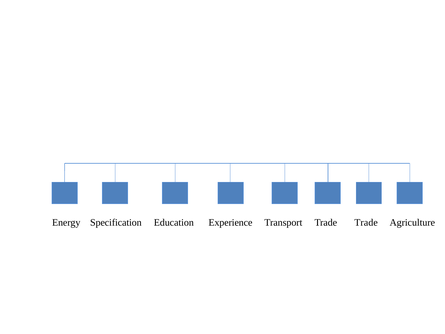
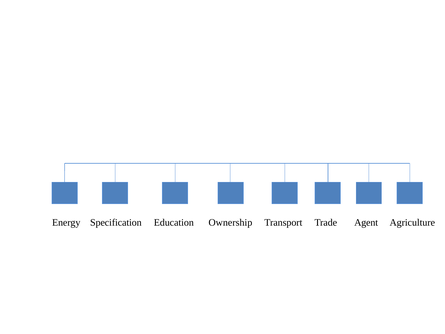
Experience: Experience -> Ownership
Trade Trade: Trade -> Agent
